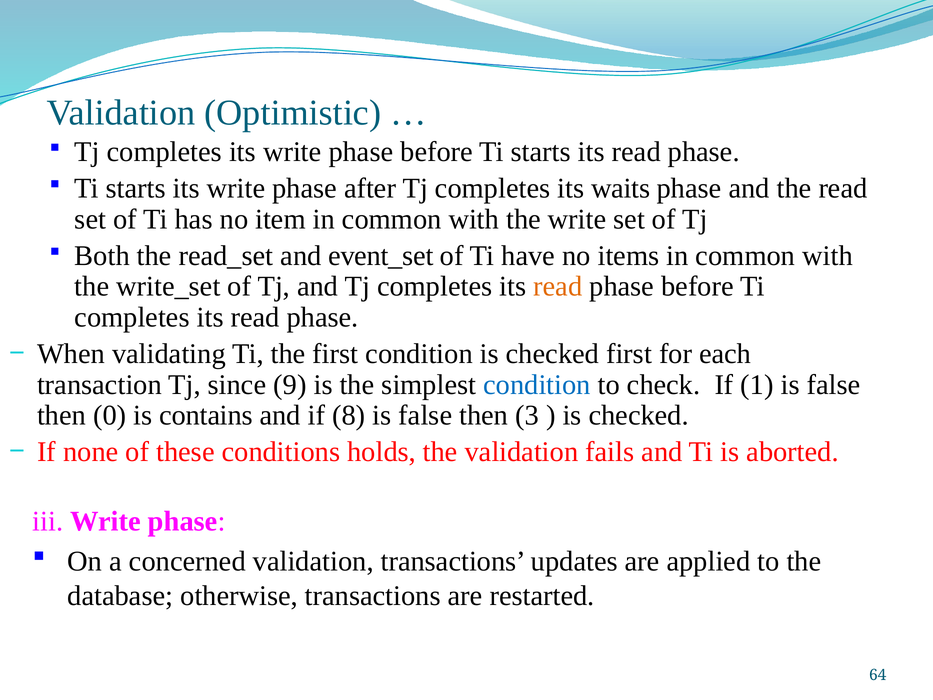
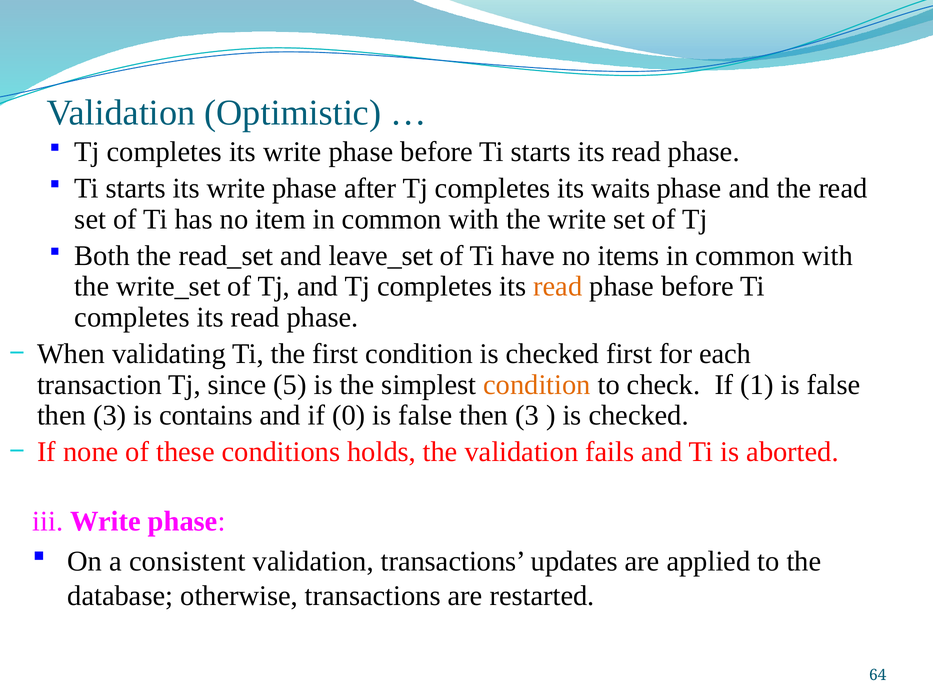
event_set: event_set -> leave_set
9: 9 -> 5
condition at (537, 385) colour: blue -> orange
0 at (110, 415): 0 -> 3
8: 8 -> 0
concerned: concerned -> consistent
